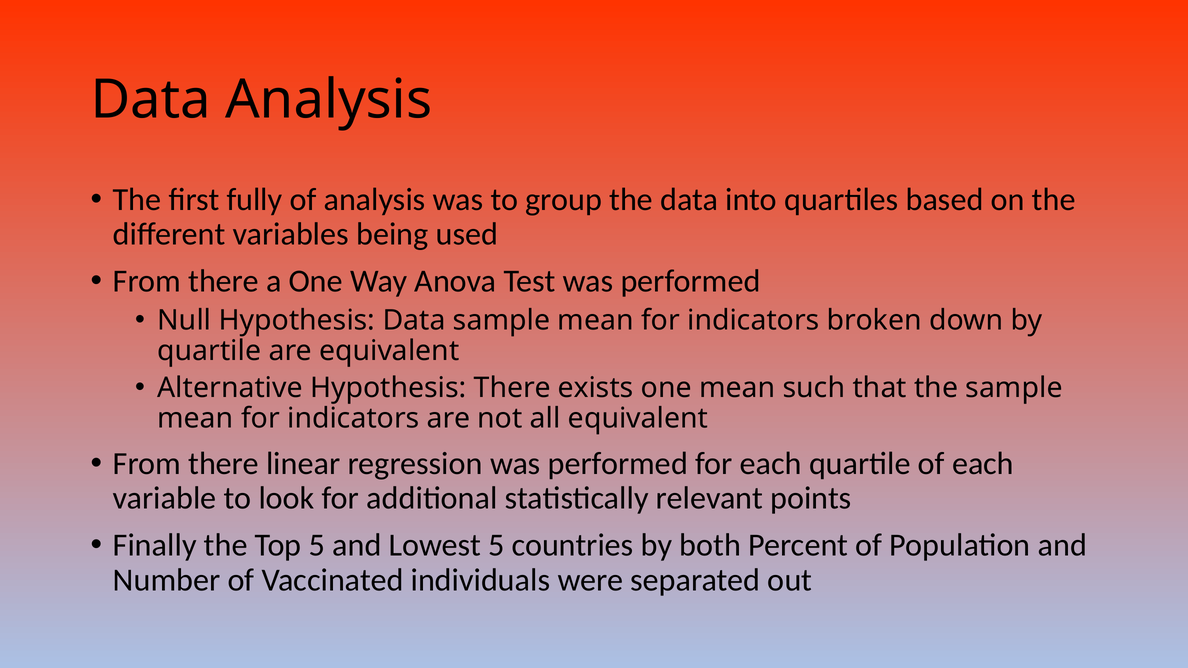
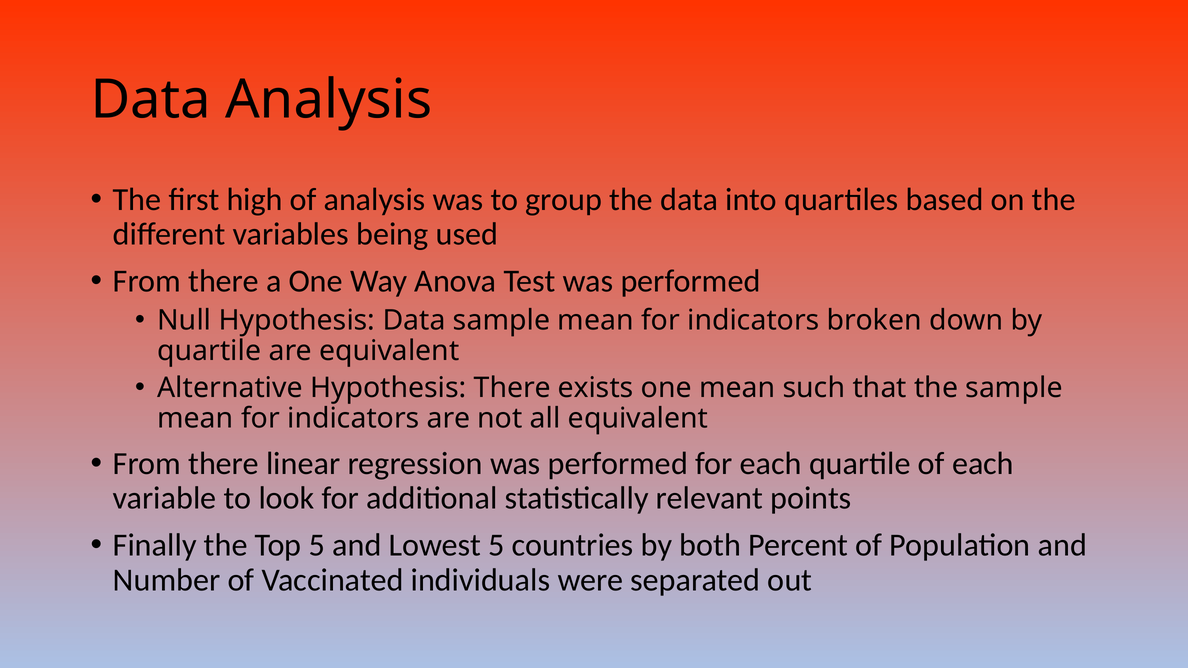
fully: fully -> high
